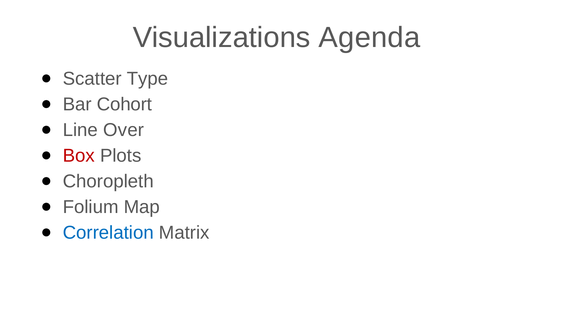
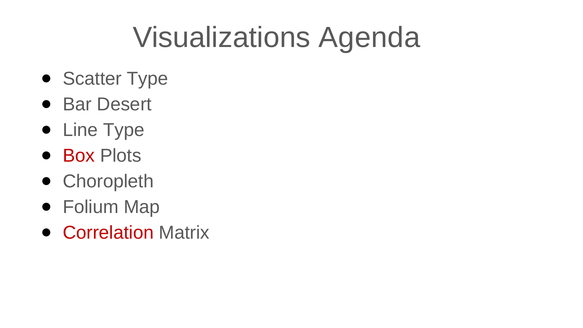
Cohort: Cohort -> Desert
Line Over: Over -> Type
Correlation colour: blue -> red
